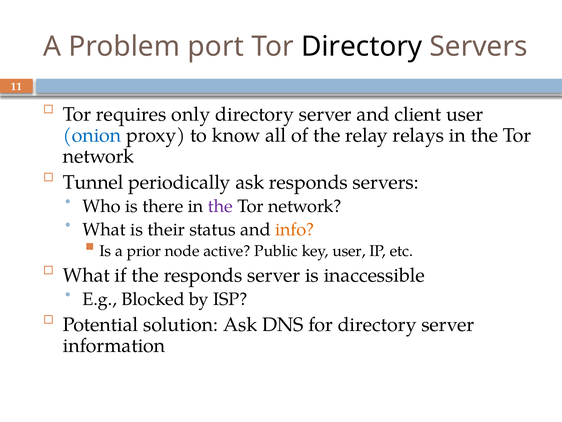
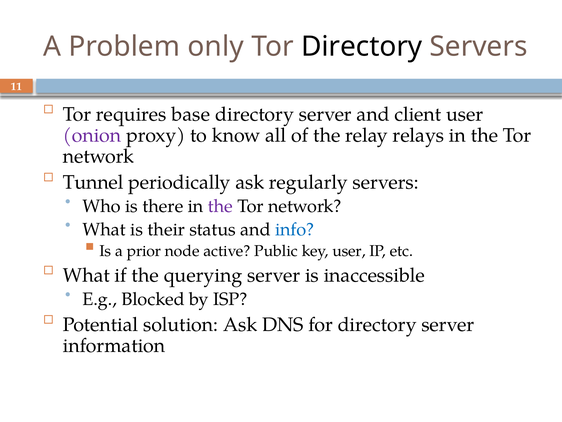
port: port -> only
only: only -> base
onion colour: blue -> purple
ask responds: responds -> regularly
info colour: orange -> blue
the responds: responds -> querying
